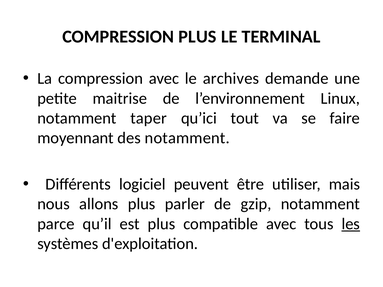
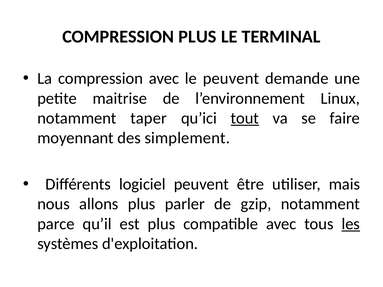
le archives: archives -> peuvent
tout underline: none -> present
des notamment: notamment -> simplement
